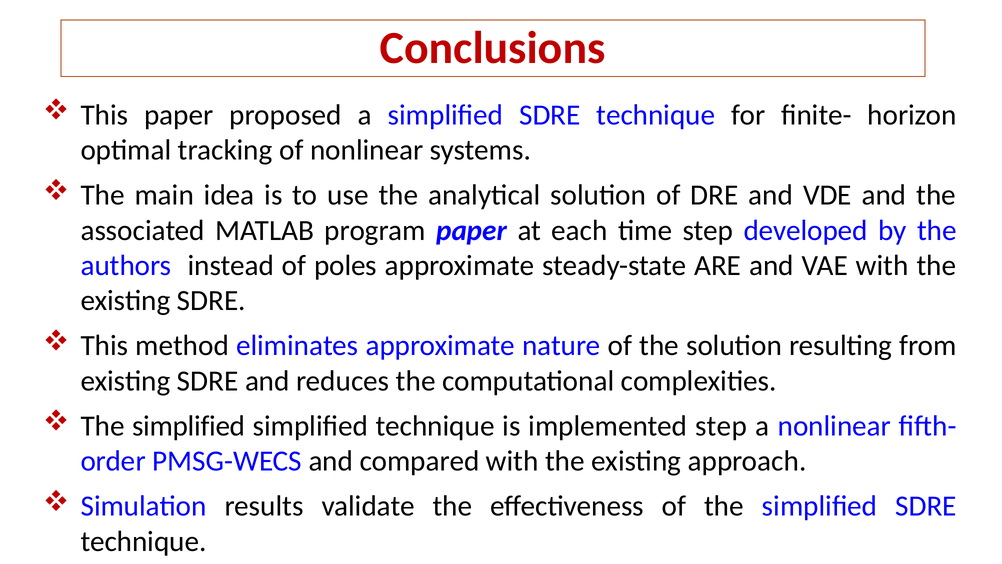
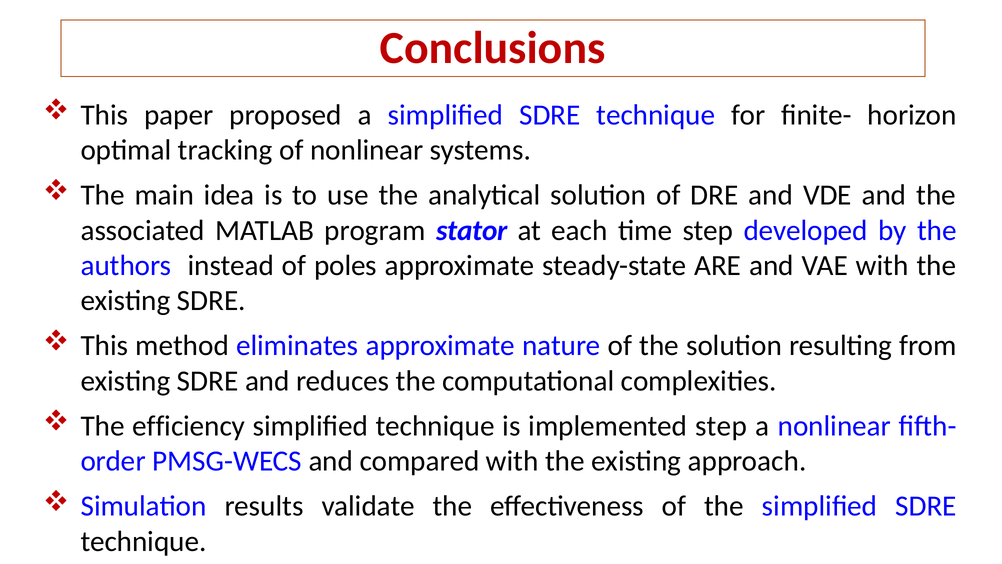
program paper: paper -> stator
simplified at (189, 426): simplified -> efficiency
